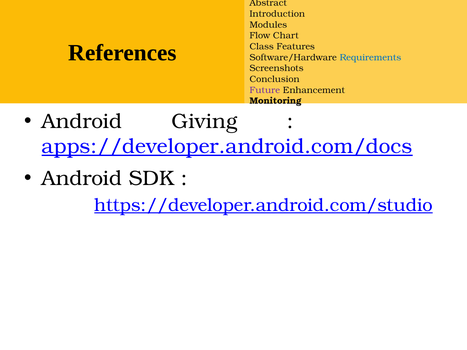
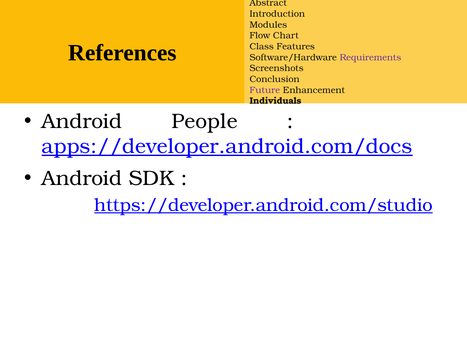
Requirements at (370, 57) colour: blue -> purple
Monitoring: Monitoring -> Individuals
Giving: Giving -> People
